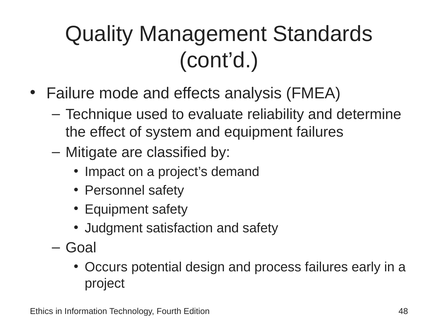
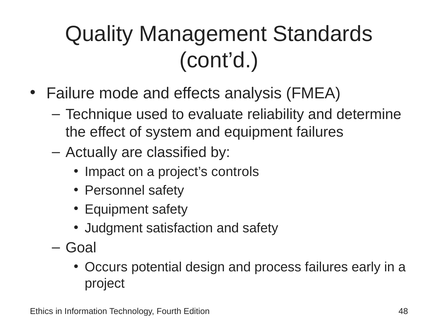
Mitigate: Mitigate -> Actually
demand: demand -> controls
